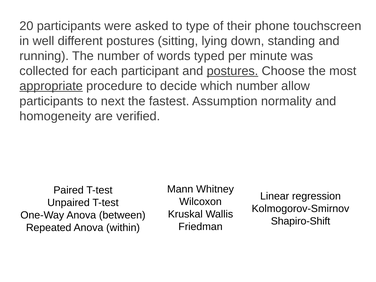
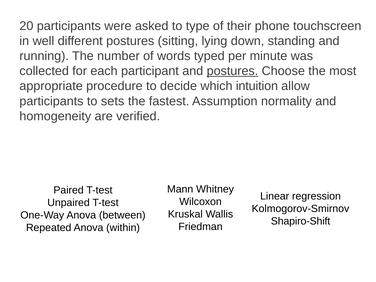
appropriate underline: present -> none
which number: number -> intuition
next: next -> sets
